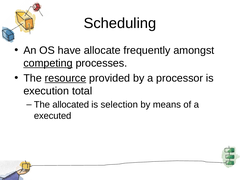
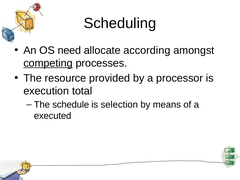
have: have -> need
frequently: frequently -> according
resource underline: present -> none
allocated: allocated -> schedule
